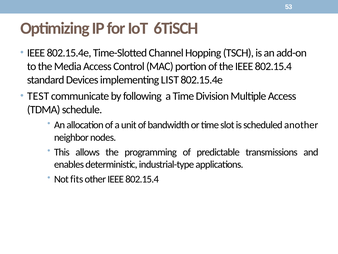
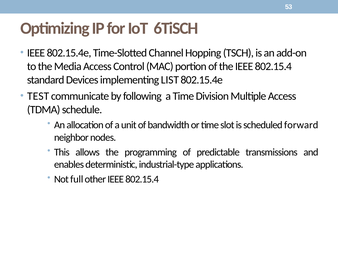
another: another -> forward
fits: fits -> full
